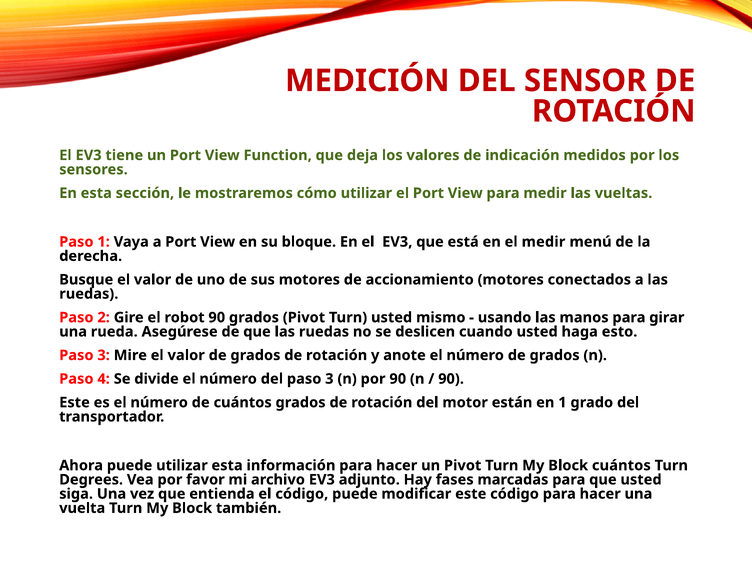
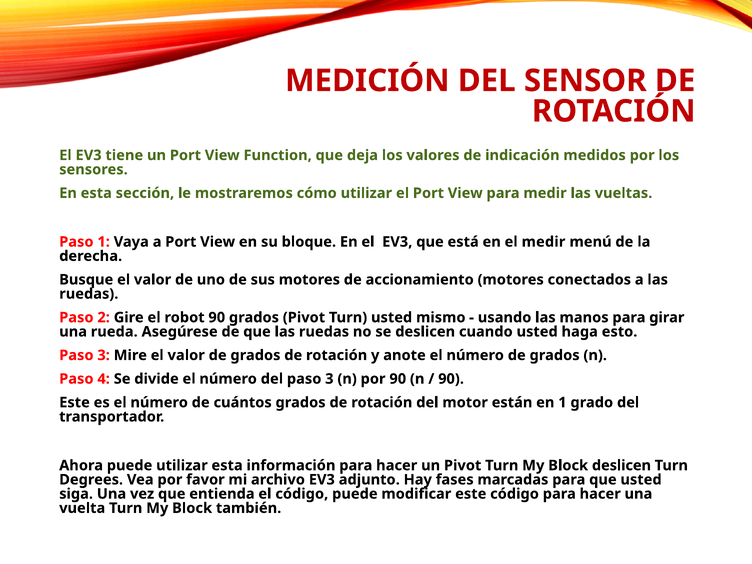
Block cuántos: cuántos -> deslicen
